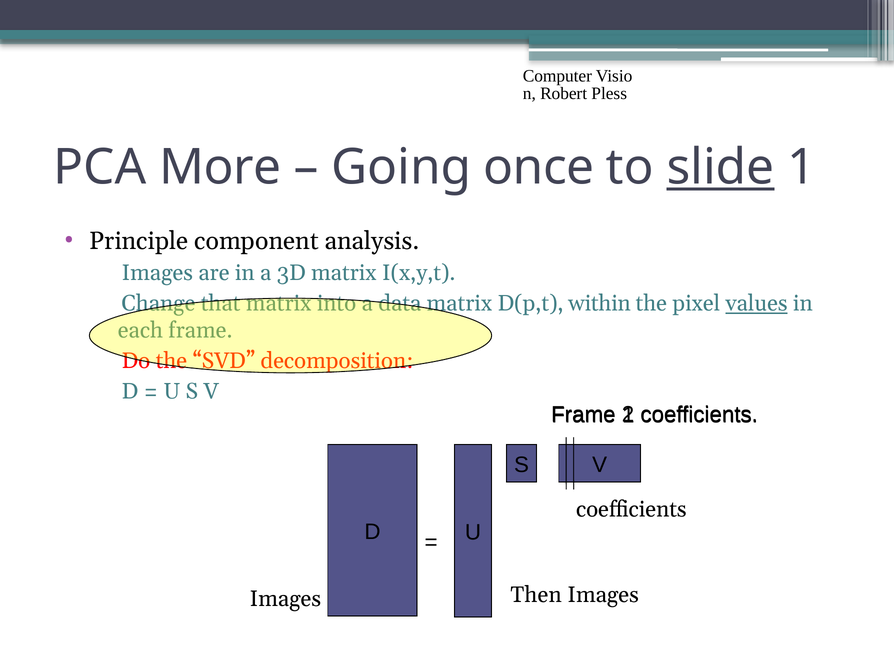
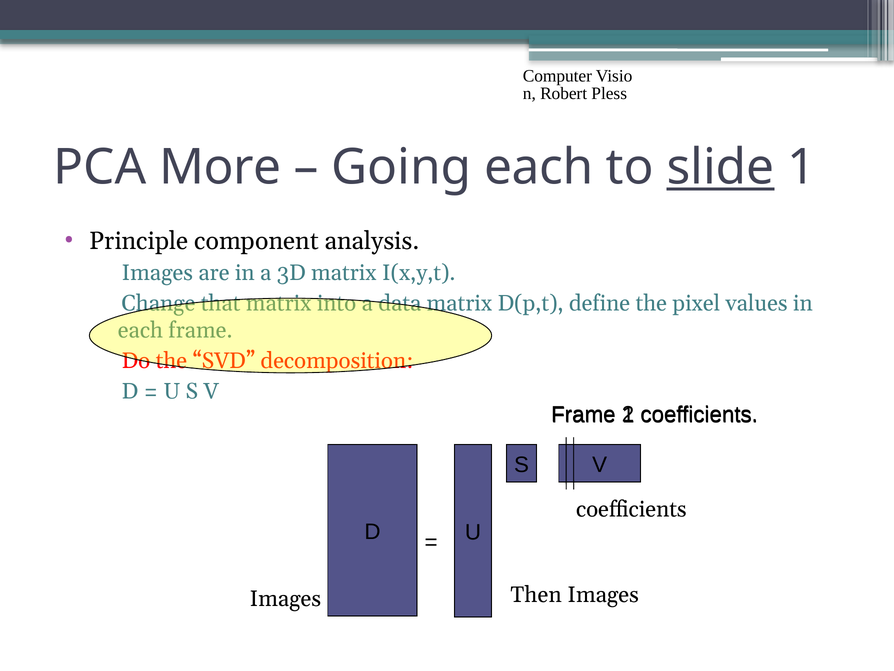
Going once: once -> each
within: within -> define
values underline: present -> none
